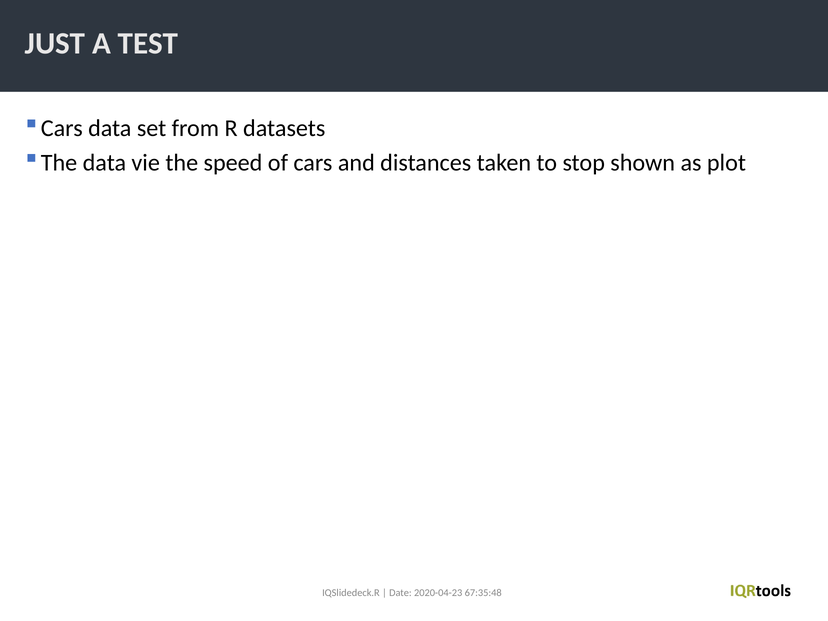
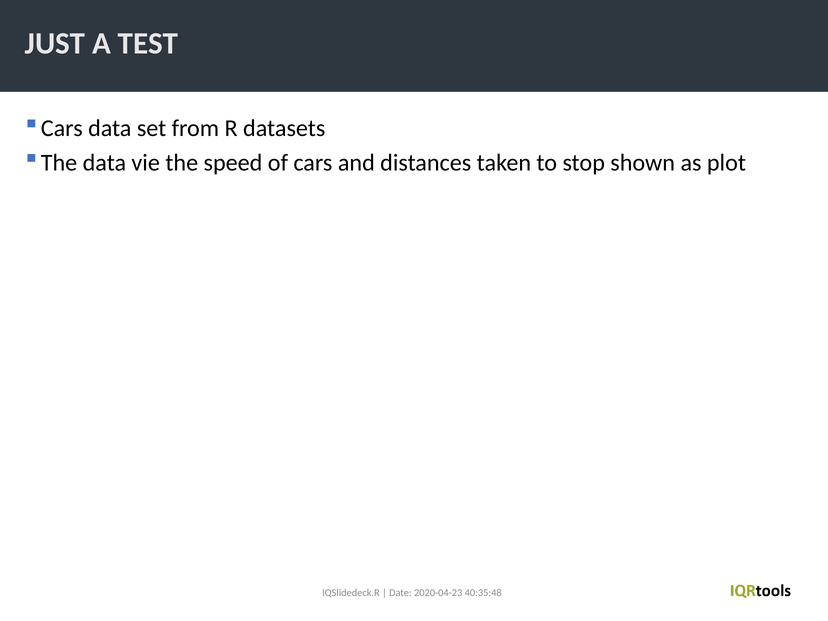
67:35:48: 67:35:48 -> 40:35:48
